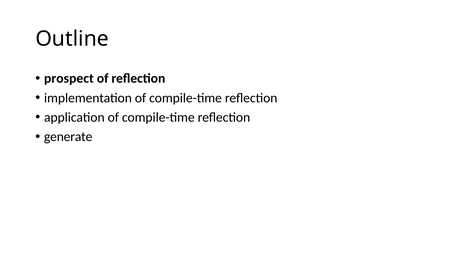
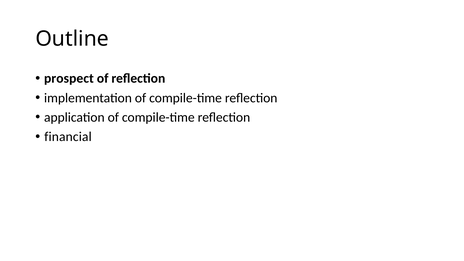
generate: generate -> financial
